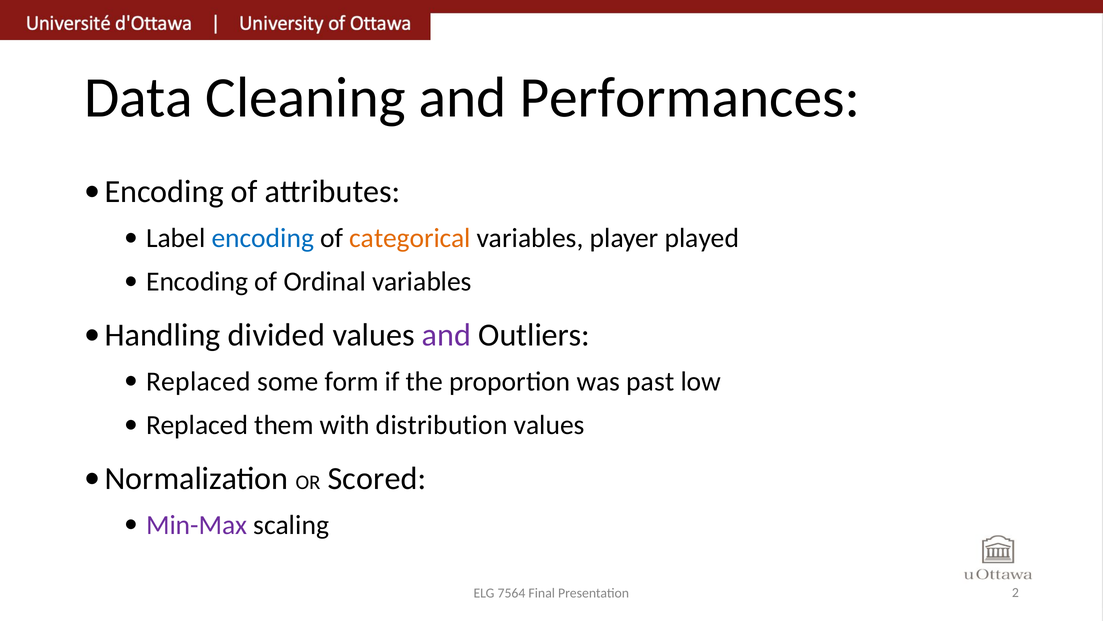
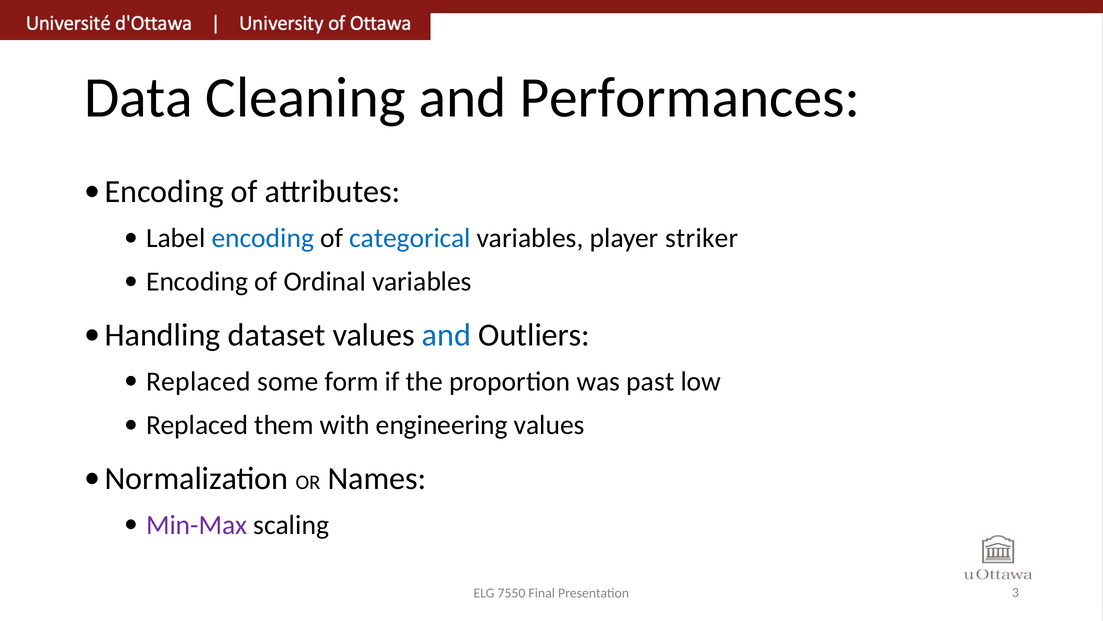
categorical colour: orange -> blue
played: played -> striker
divided: divided -> dataset
and at (447, 335) colour: purple -> blue
distribution: distribution -> engineering
Scored: Scored -> Names
7564: 7564 -> 7550
2: 2 -> 3
